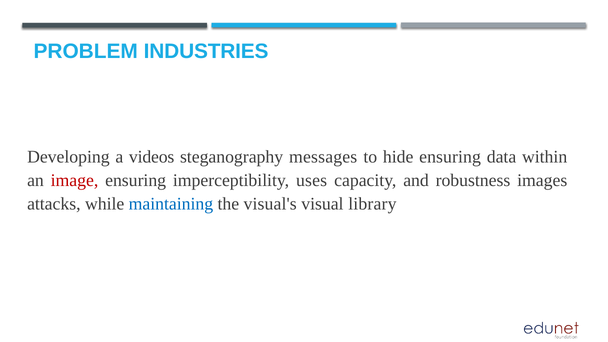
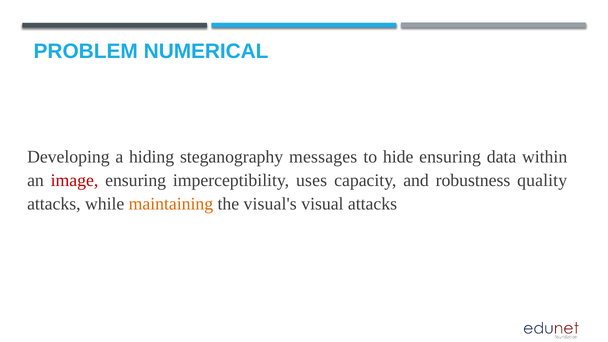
INDUSTRIES: INDUSTRIES -> NUMERICAL
videos: videos -> hiding
images: images -> quality
maintaining colour: blue -> orange
visual library: library -> attacks
